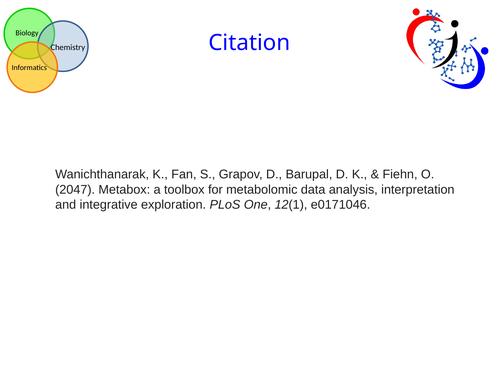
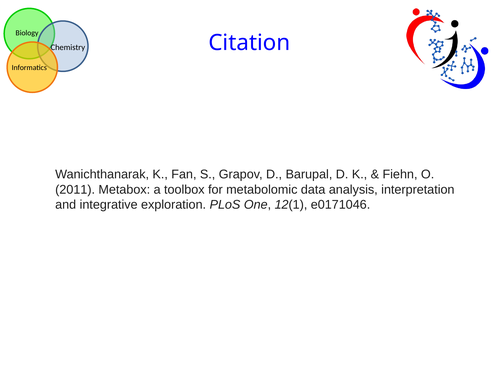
2047: 2047 -> 2011
